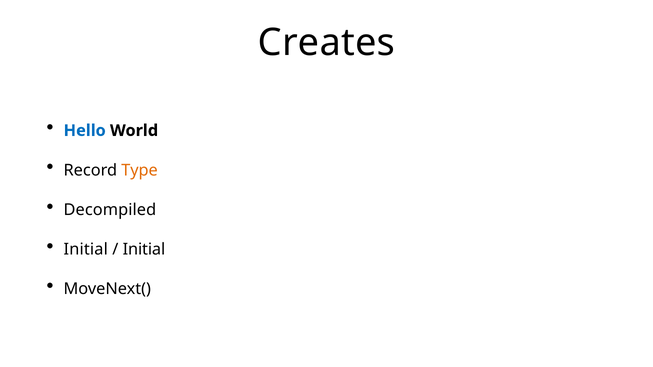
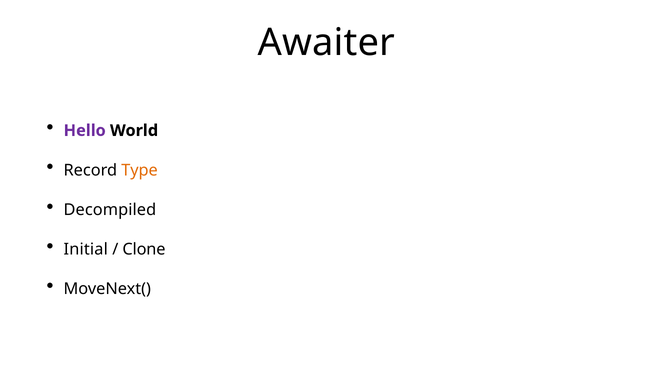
Creates: Creates -> Awaiter
Hello colour: blue -> purple
Initial at (144, 250): Initial -> Clone
